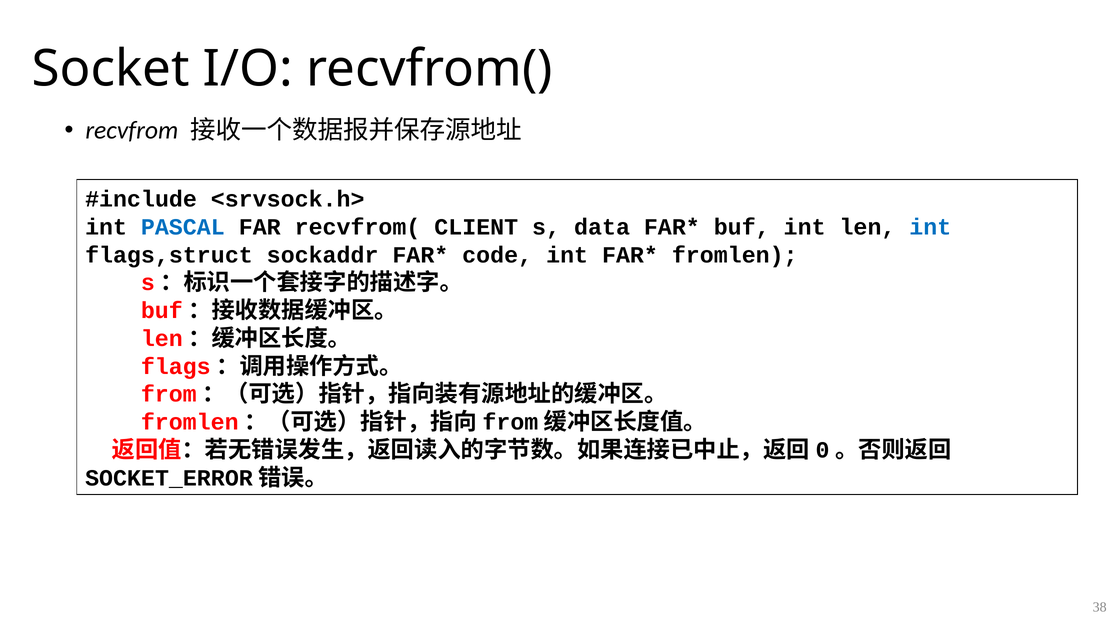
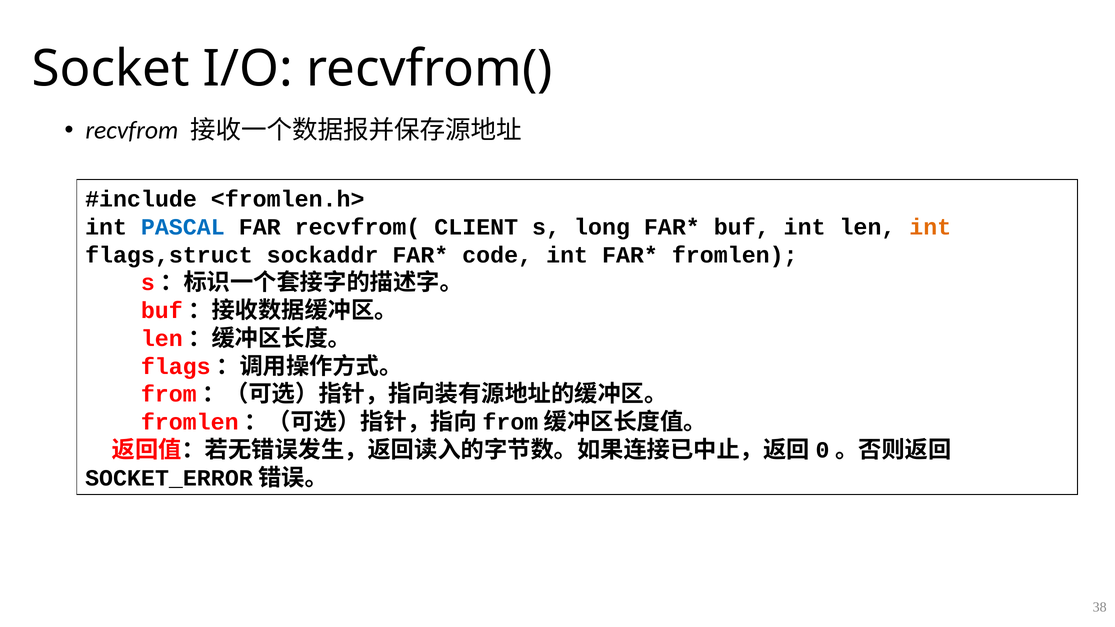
<srvsock.h>: <srvsock.h> -> <fromlen.h>
data: data -> long
int at (930, 227) colour: blue -> orange
